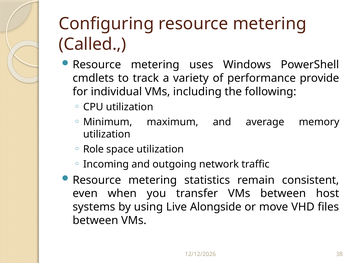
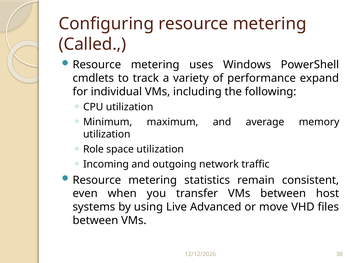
provide: provide -> expand
Alongside: Alongside -> Advanced
